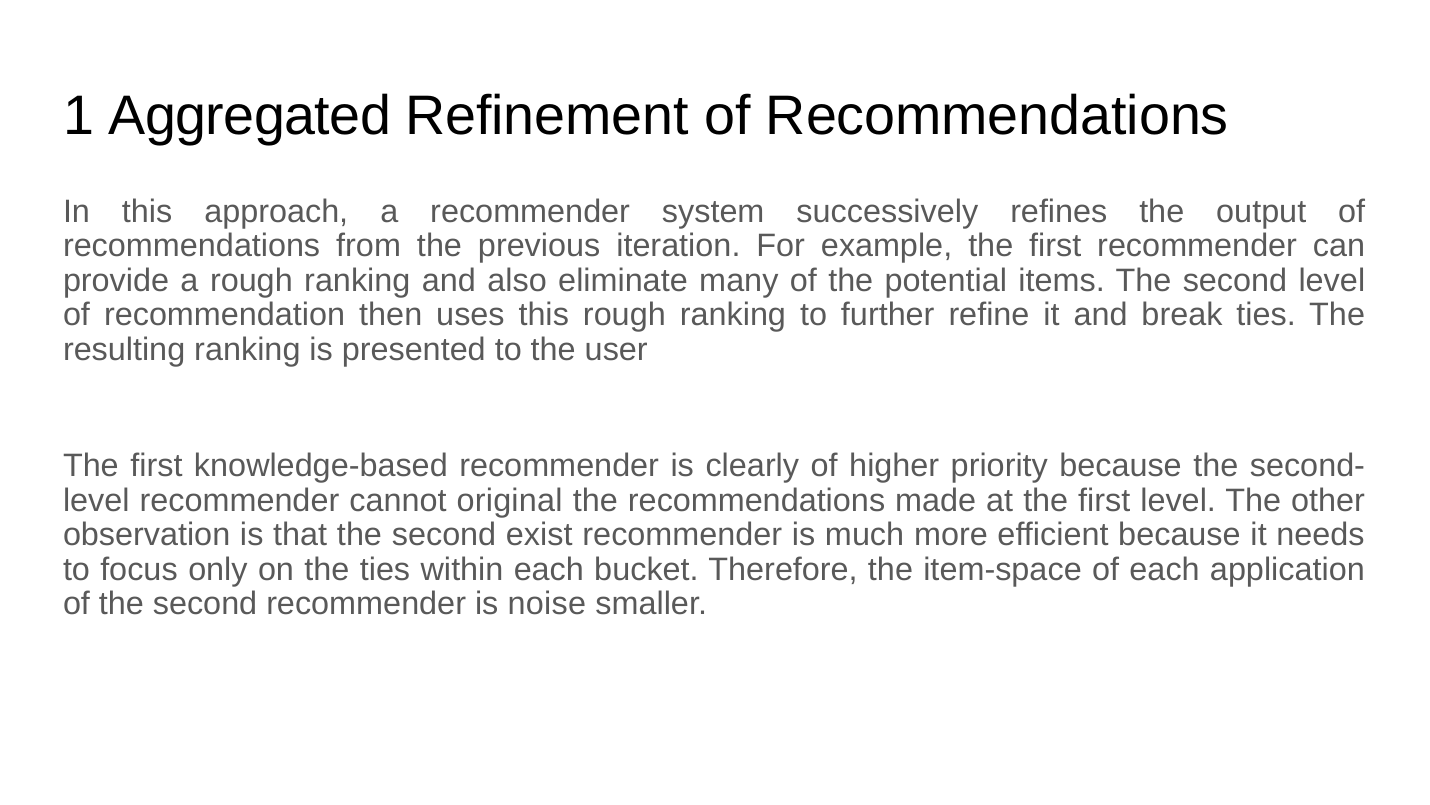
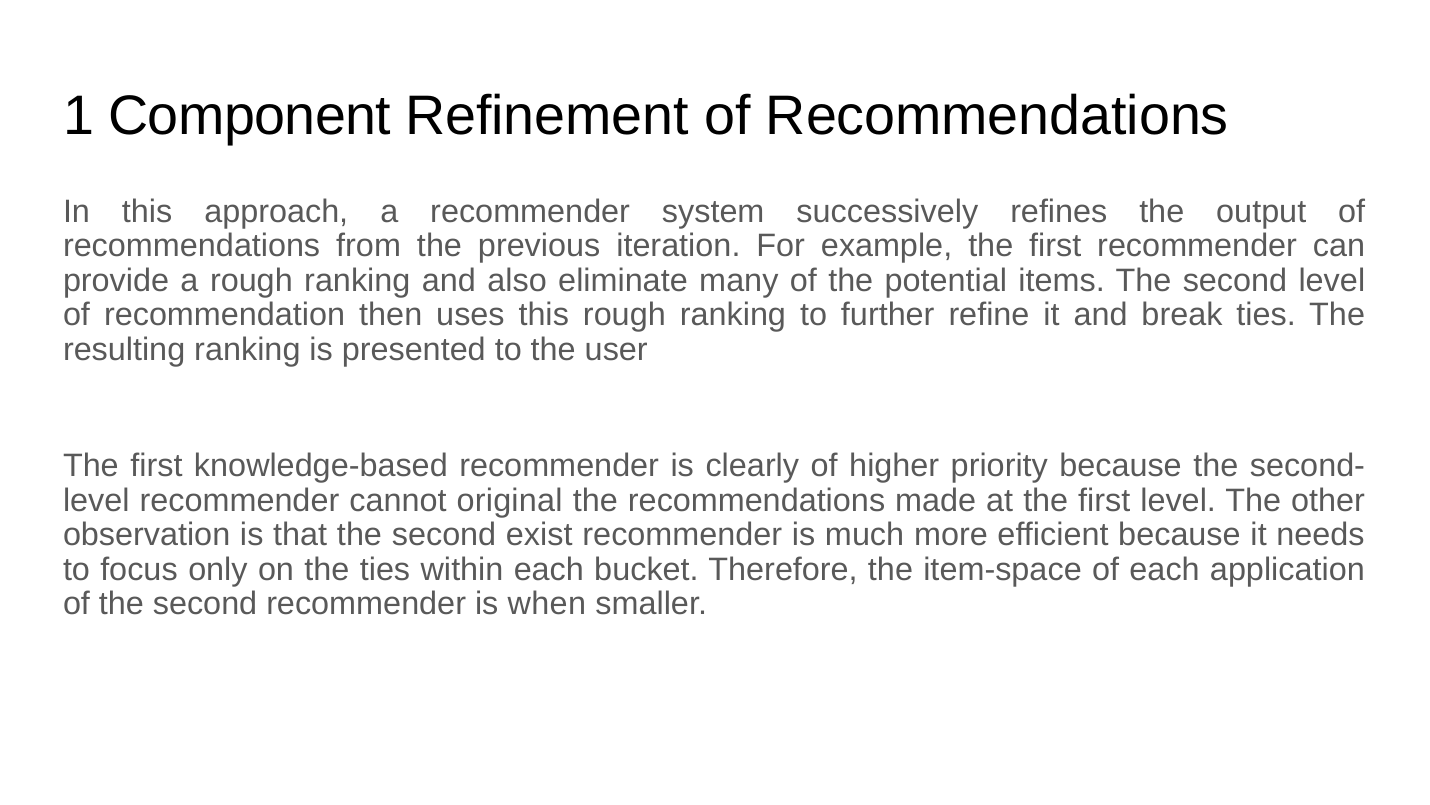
Aggregated: Aggregated -> Component
noise: noise -> when
